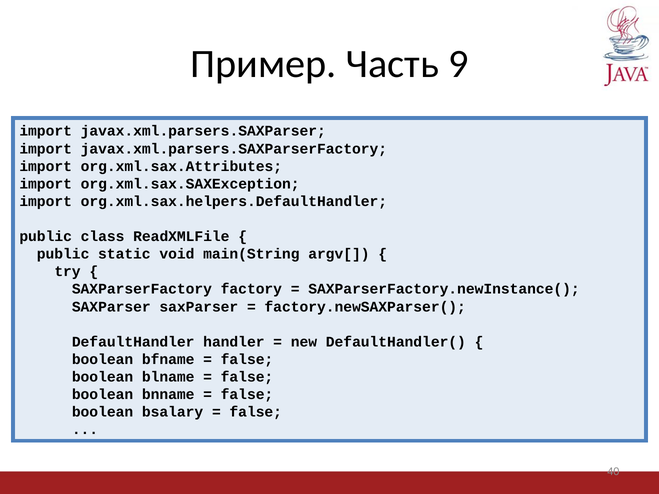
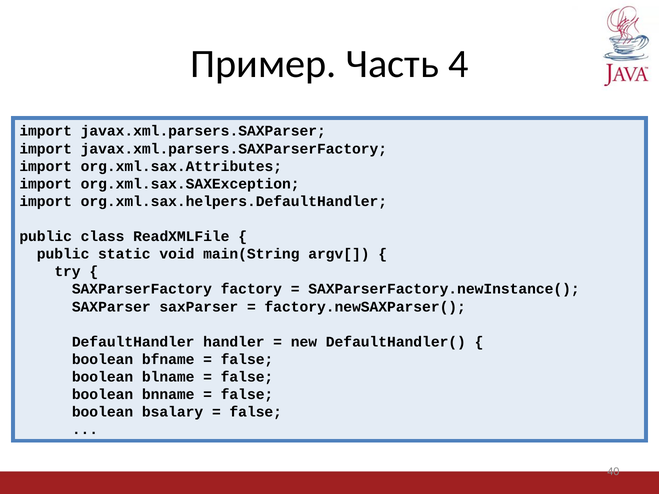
9: 9 -> 4
